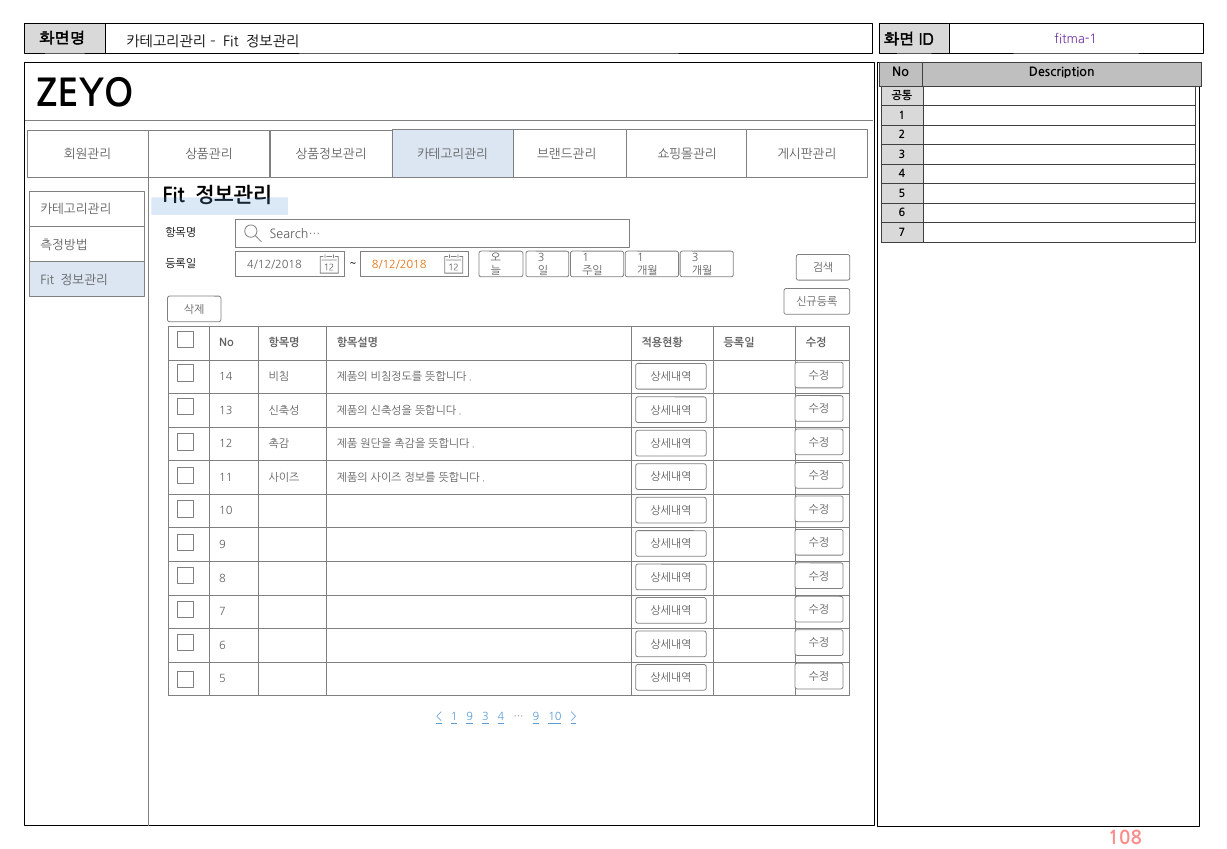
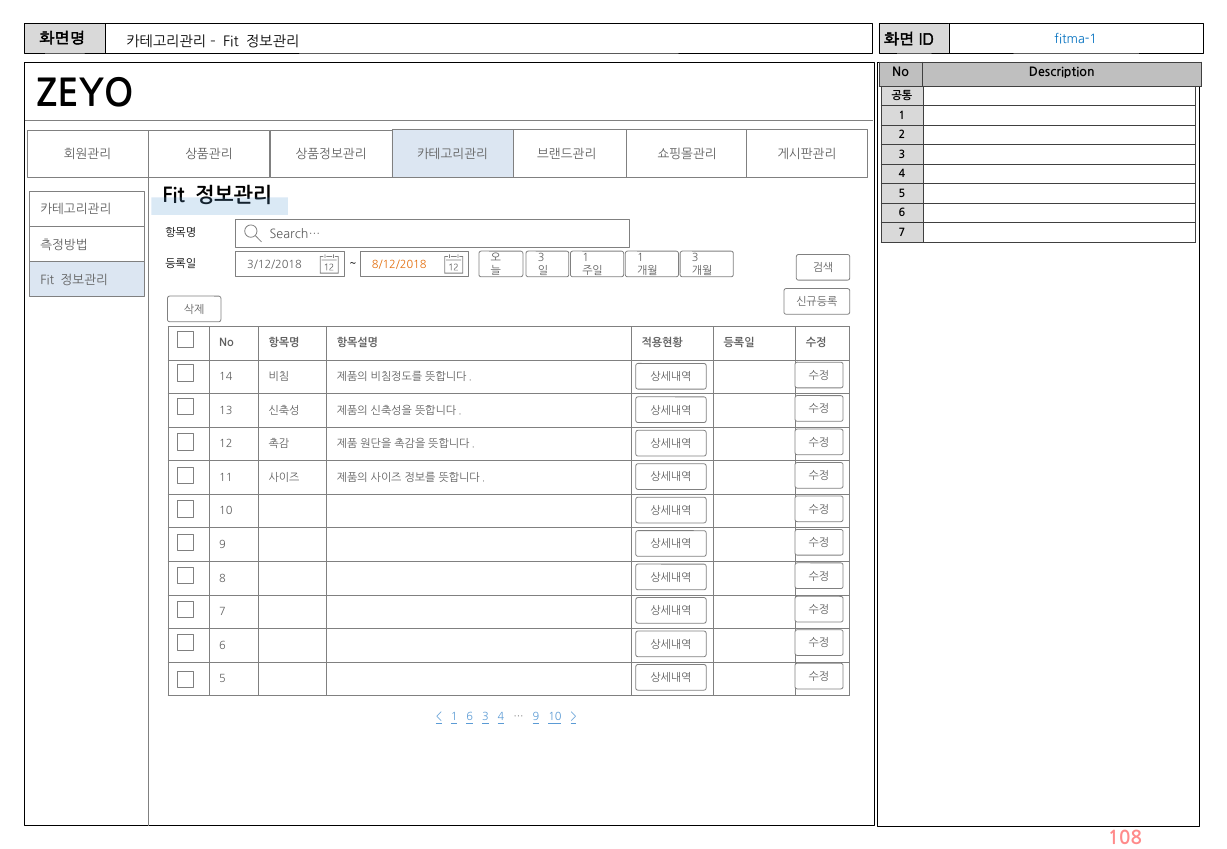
fitma-1 colour: purple -> blue
4/12/2018: 4/12/2018 -> 3/12/2018
1 9: 9 -> 6
